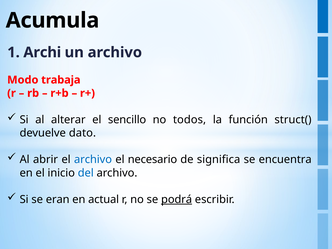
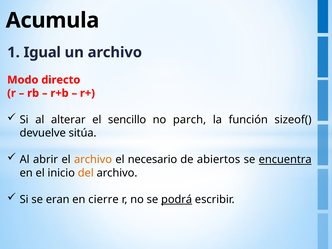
Archi: Archi -> Igual
trabaja: trabaja -> directo
todos: todos -> parch
struct(: struct( -> sizeof(
dato: dato -> sitúa
archivo at (93, 160) colour: blue -> orange
significa: significa -> abiertos
encuentra underline: none -> present
del colour: blue -> orange
actual: actual -> cierre
